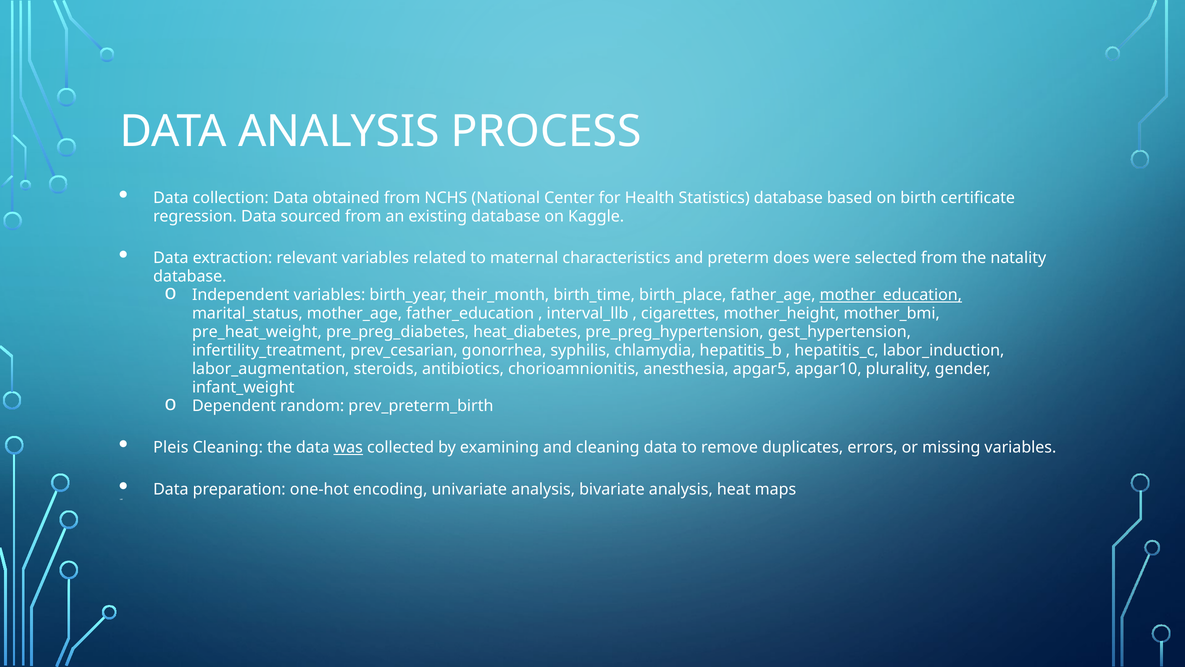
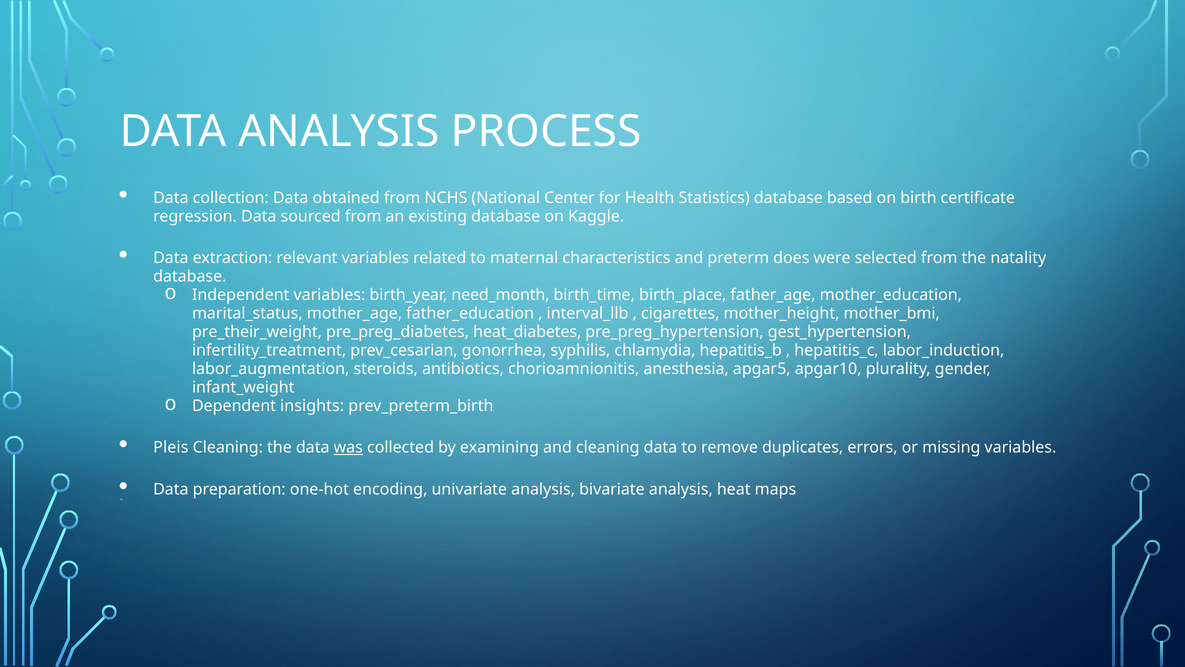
their_month: their_month -> need_month
mother_education underline: present -> none
pre_heat_weight: pre_heat_weight -> pre_their_weight
random: random -> insights
